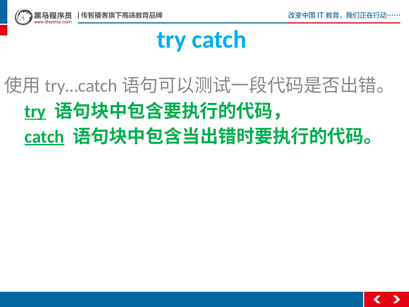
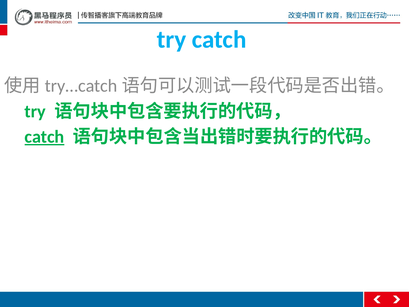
try at (35, 111) underline: present -> none
